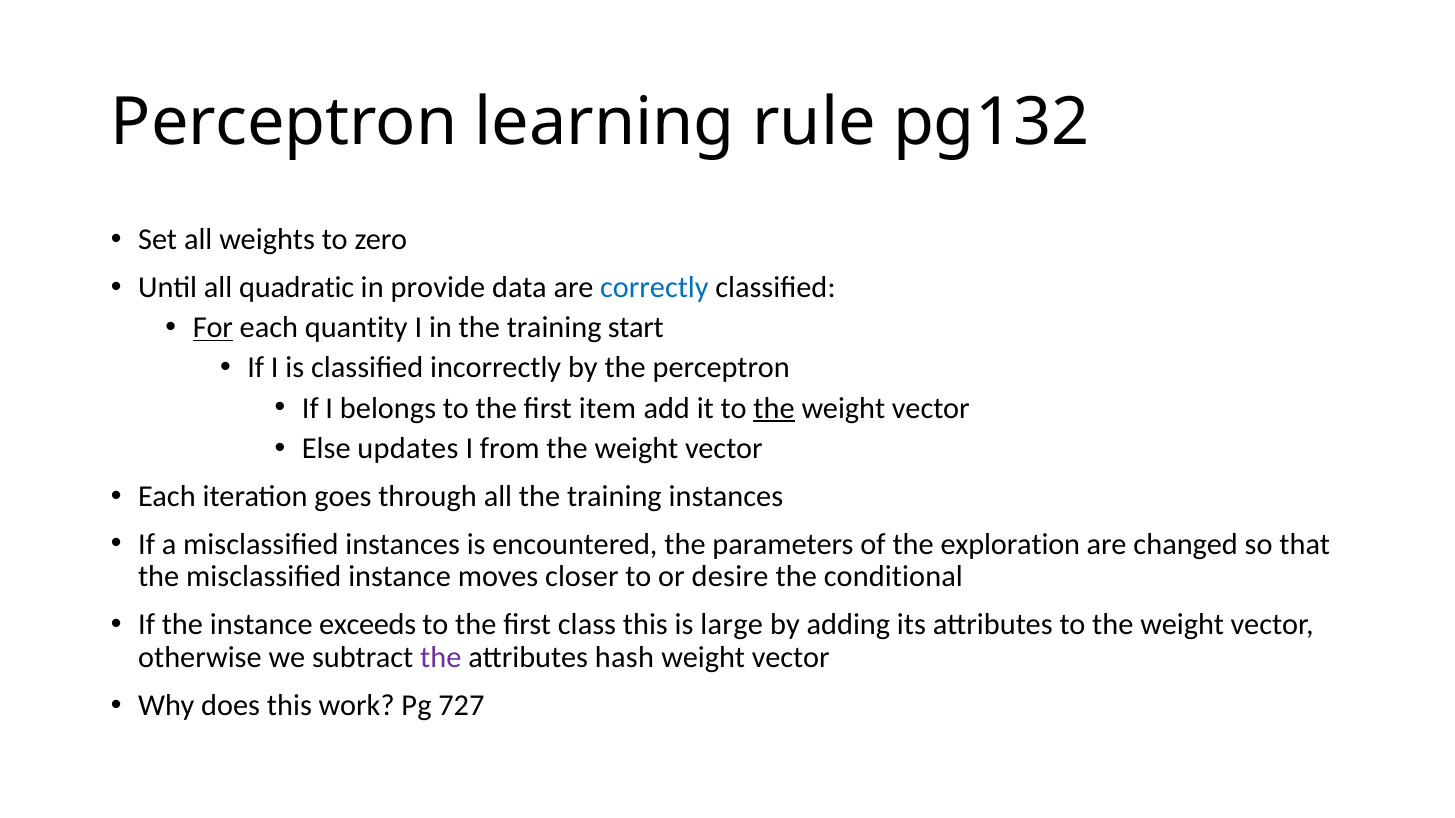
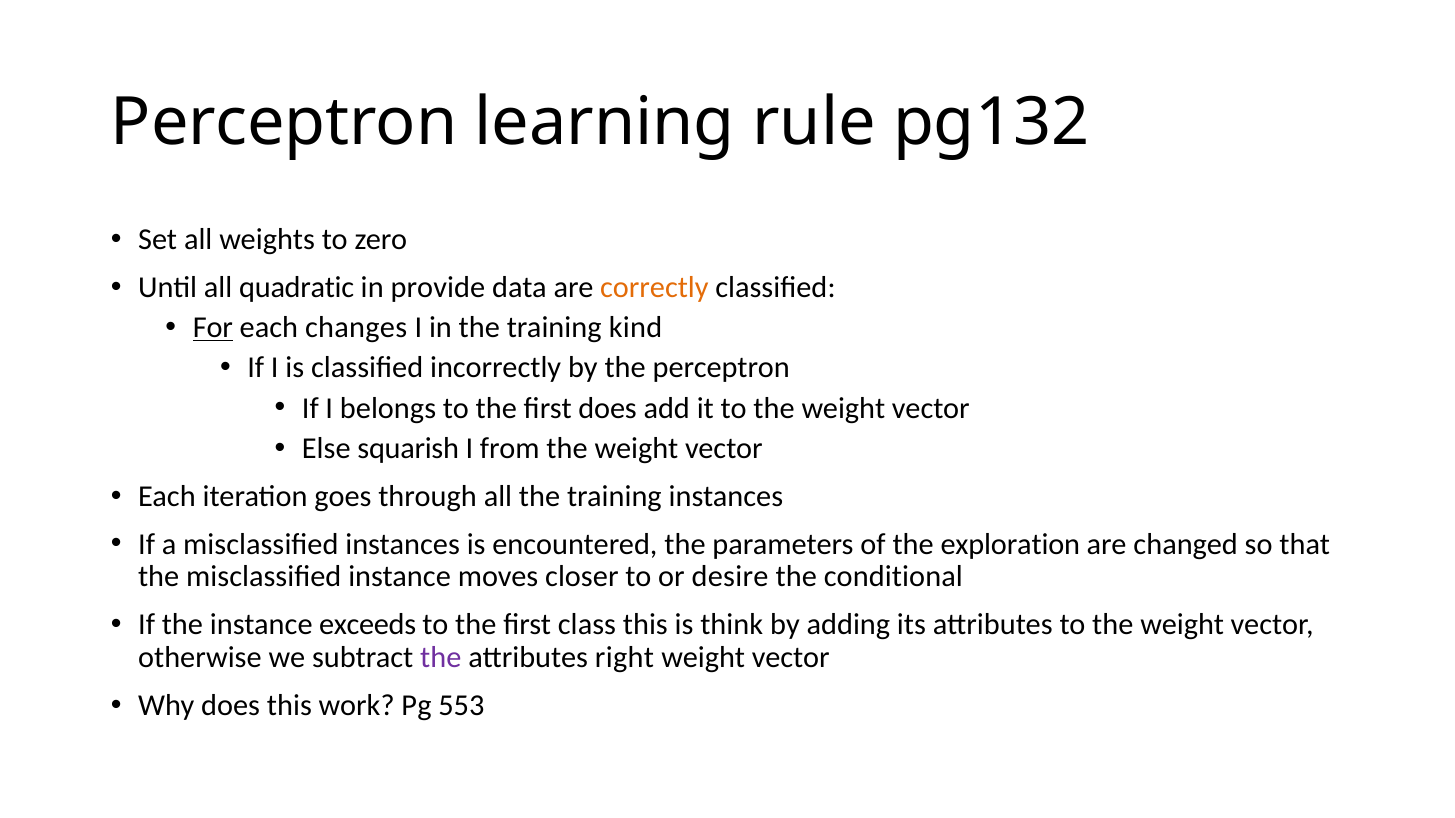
correctly colour: blue -> orange
quantity: quantity -> changes
start: start -> kind
first item: item -> does
the at (774, 408) underline: present -> none
updates: updates -> squarish
large: large -> think
hash: hash -> right
727: 727 -> 553
